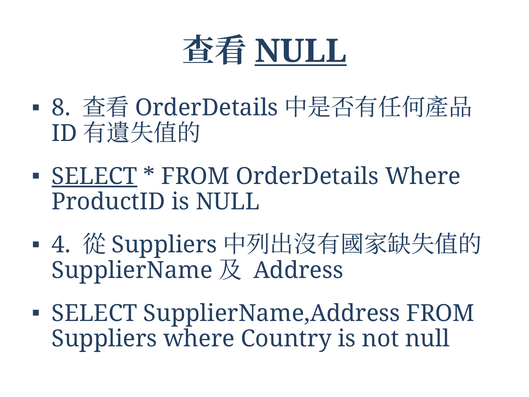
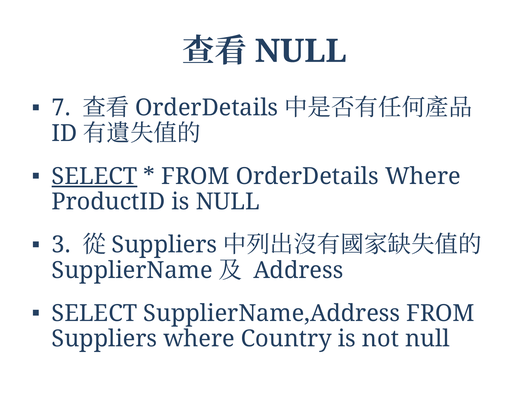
NULL at (301, 51) underline: present -> none
8: 8 -> 7
4: 4 -> 3
